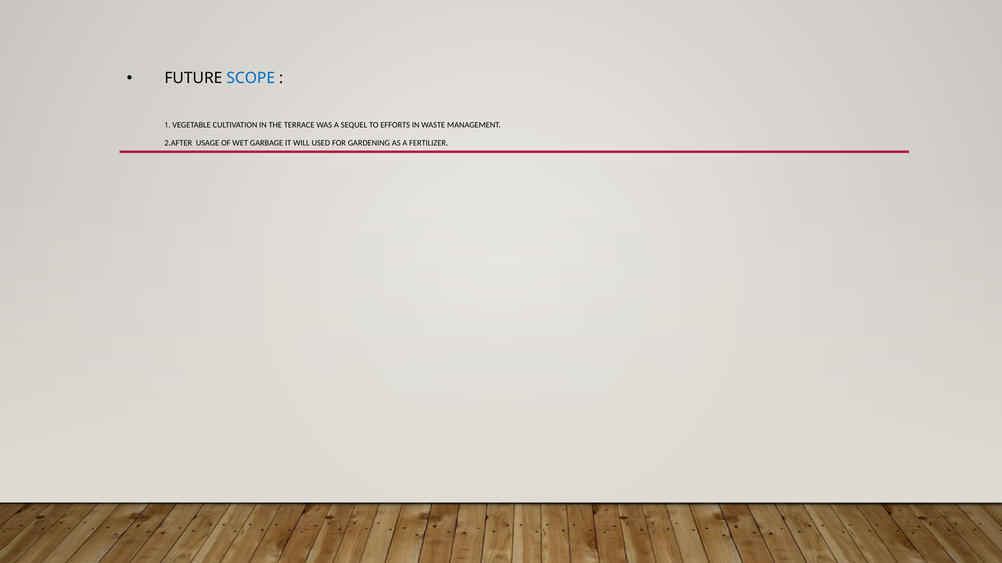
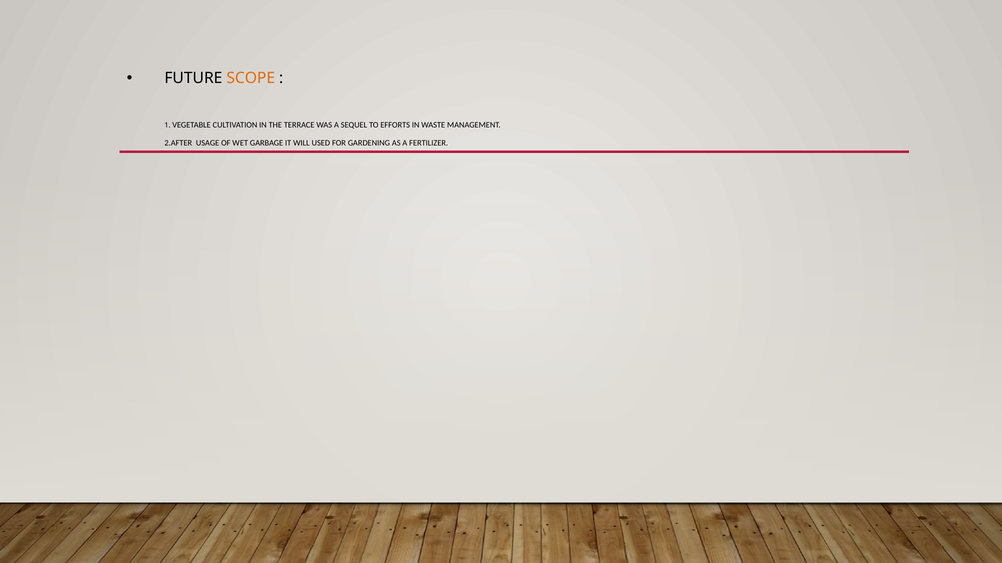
SCOPE colour: blue -> orange
